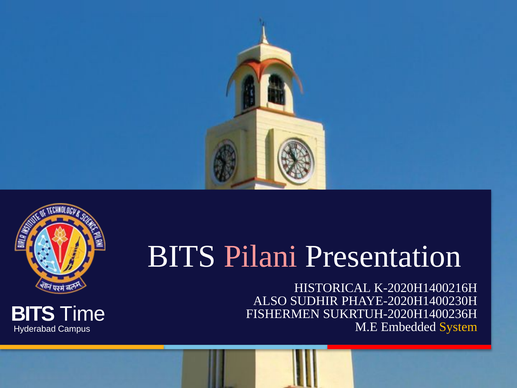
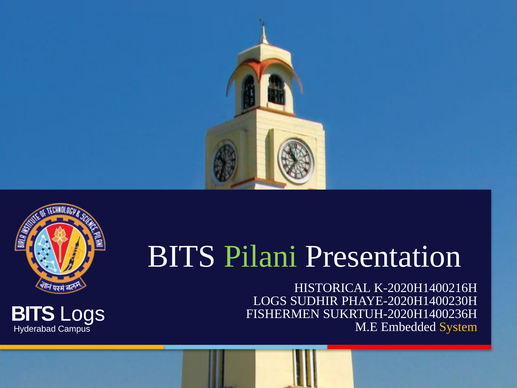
Pilani colour: pink -> light green
ALSO at (270, 301): ALSO -> LOGS
BITS Time: Time -> Logs
